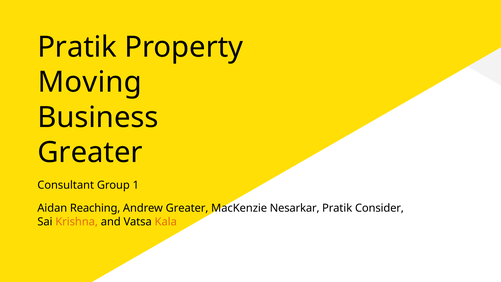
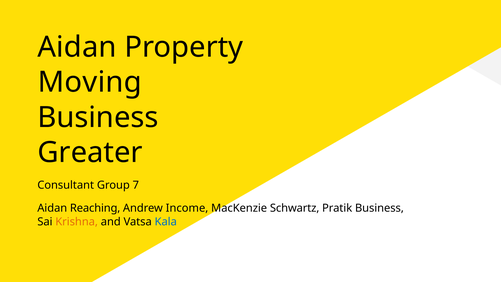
Pratik at (77, 47): Pratik -> Aidan
1: 1 -> 7
Andrew Greater: Greater -> Income
Nesarkar: Nesarkar -> Schwartz
Pratik Consider: Consider -> Business
Kala colour: orange -> blue
